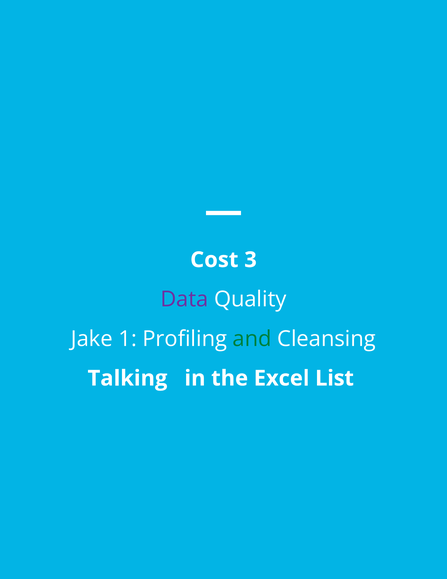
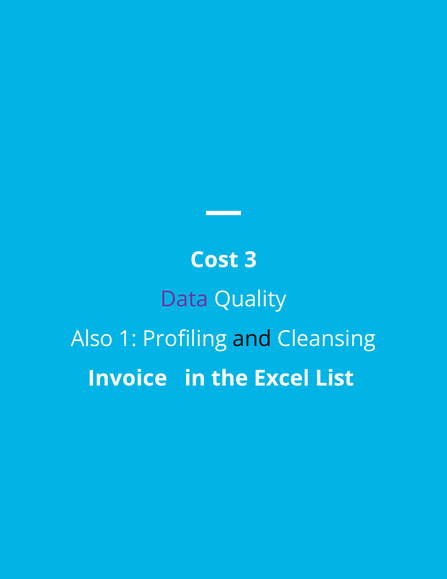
Jake: Jake -> Also
and colour: green -> black
Talking: Talking -> Invoice
